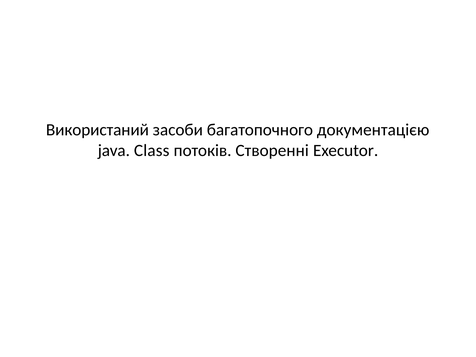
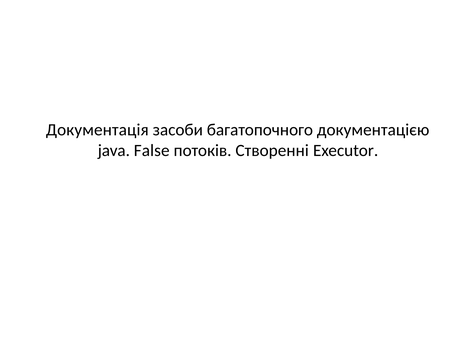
Використаний: Використаний -> Документація
Class: Class -> False
